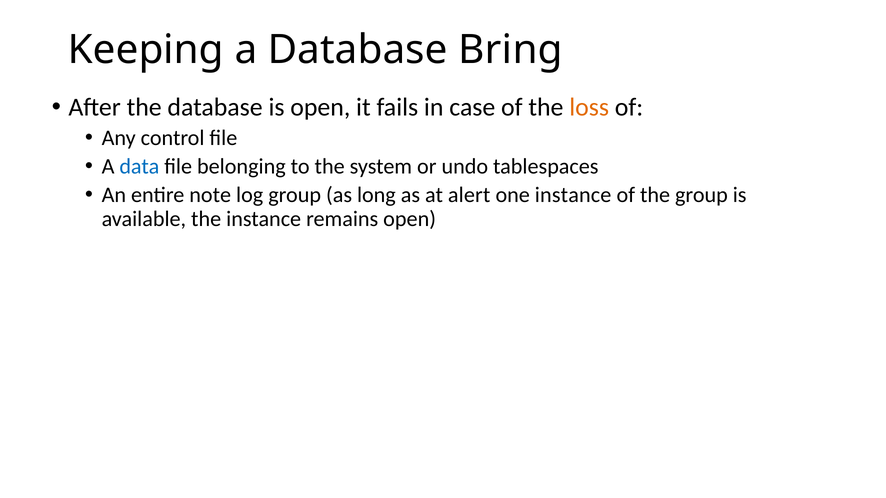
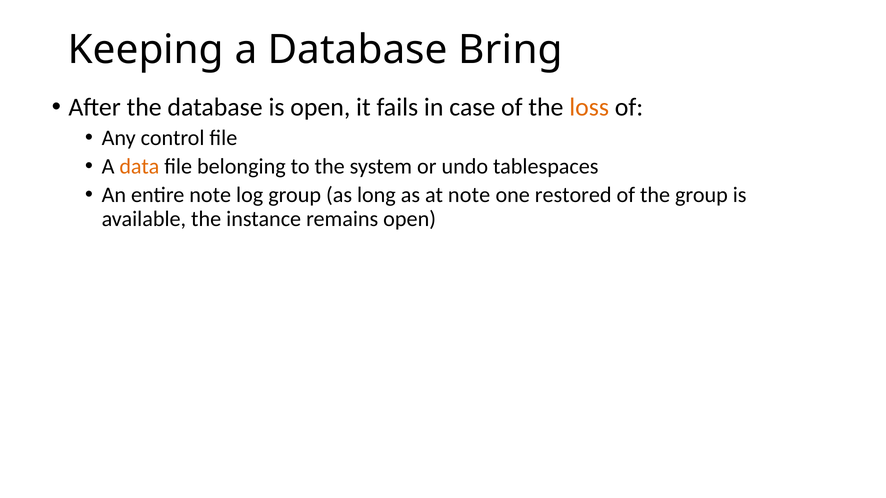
data colour: blue -> orange
at alert: alert -> note
one instance: instance -> restored
